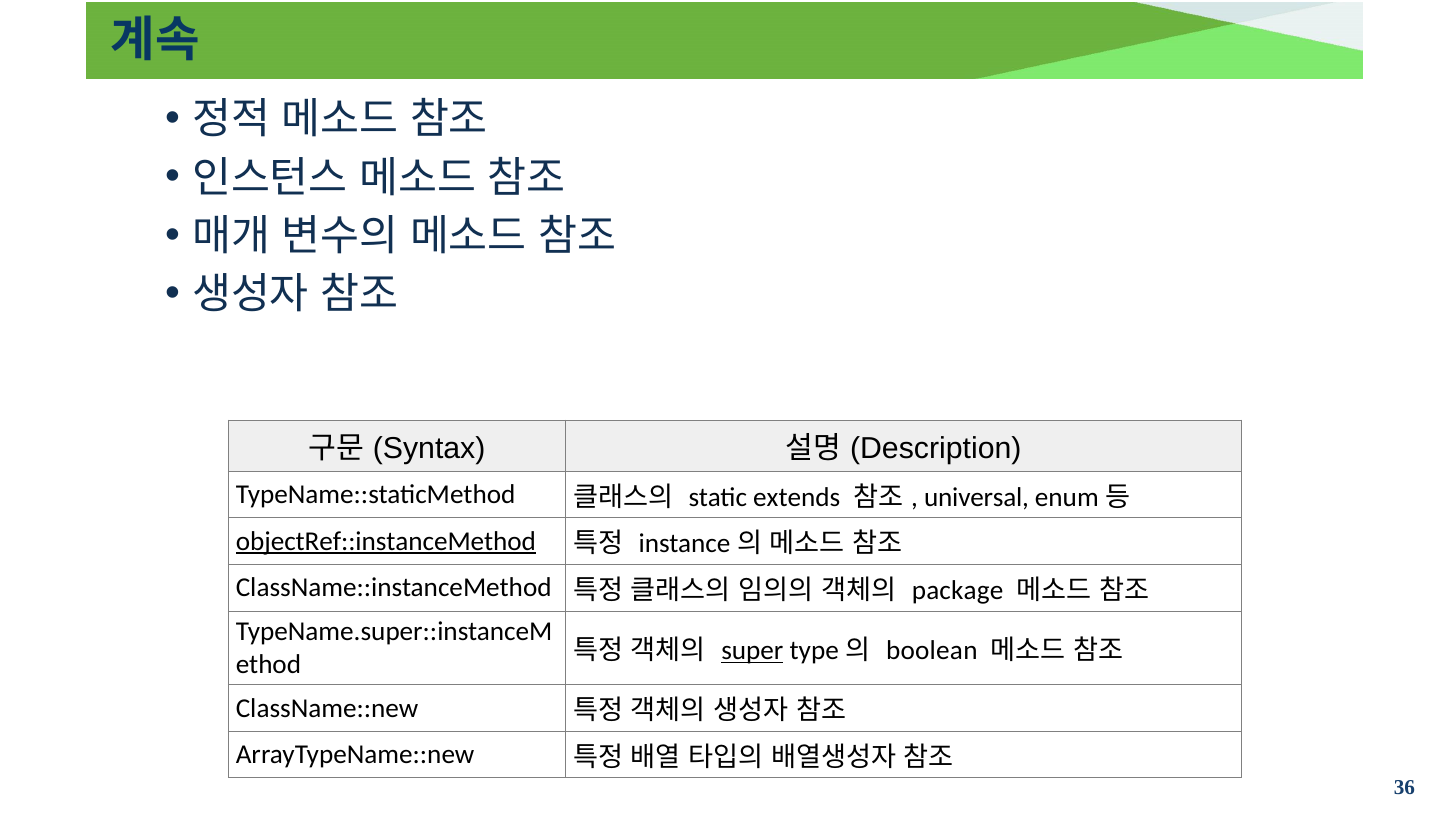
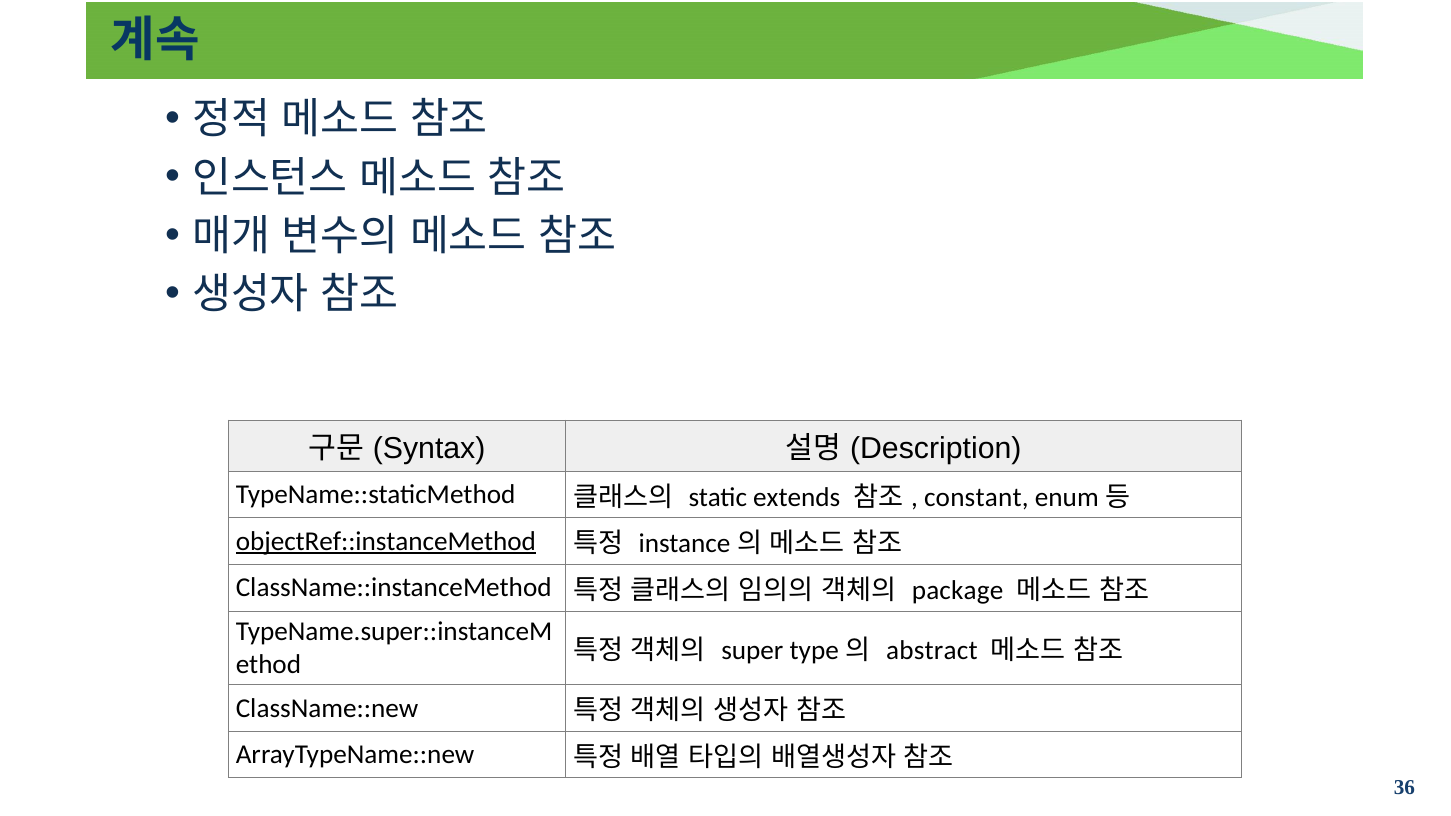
universal: universal -> constant
super underline: present -> none
boolean: boolean -> abstract
